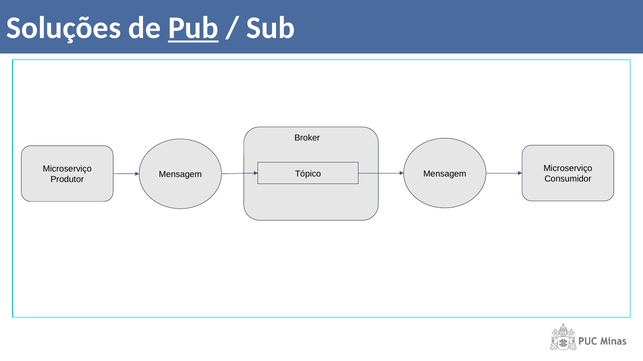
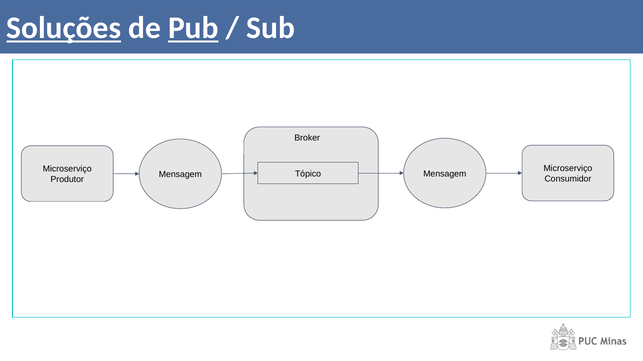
Soluções underline: none -> present
